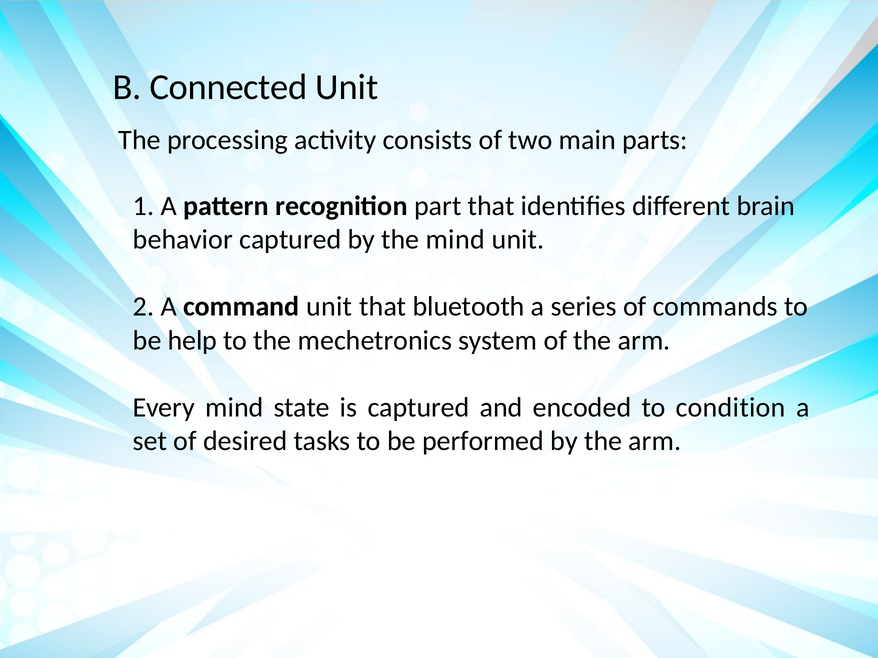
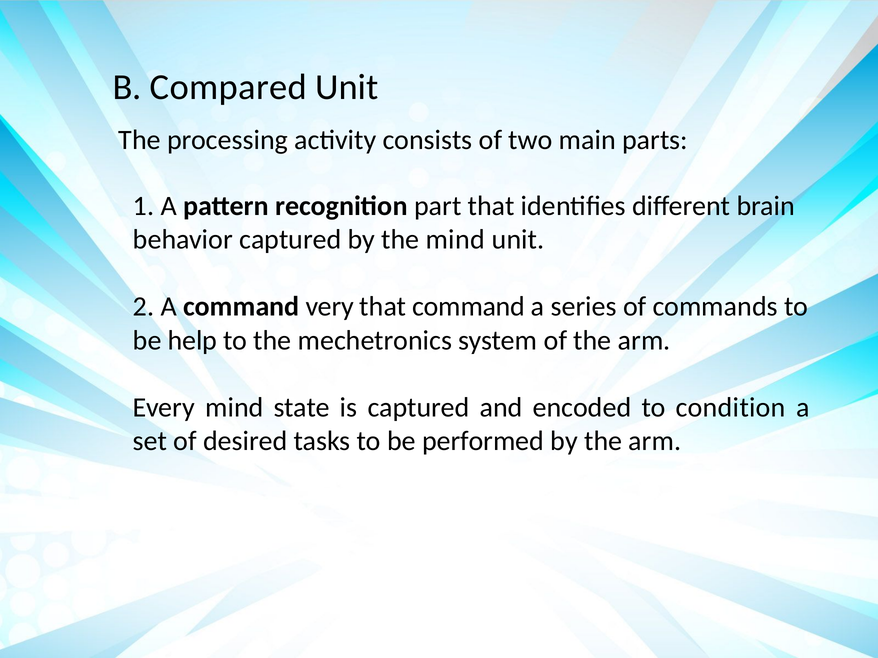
Connected: Connected -> Compared
command unit: unit -> very
that bluetooth: bluetooth -> command
